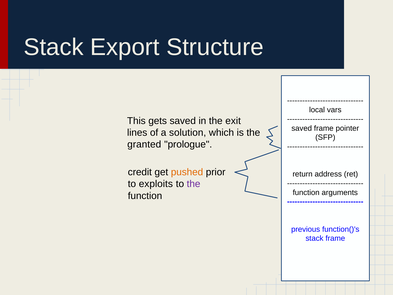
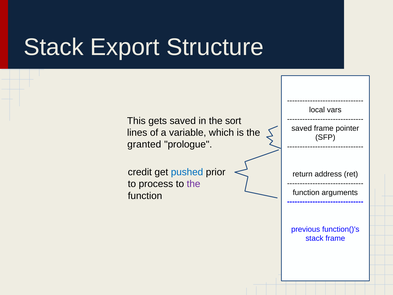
exit: exit -> sort
solution: solution -> variable
pushed colour: orange -> blue
exploits: exploits -> process
